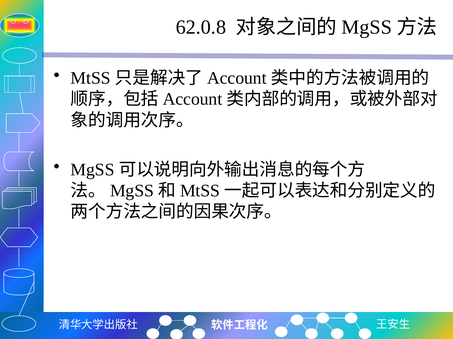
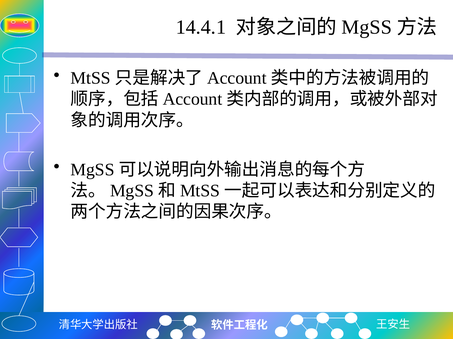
62.0.8: 62.0.8 -> 14.4.1
